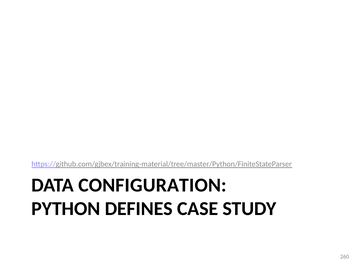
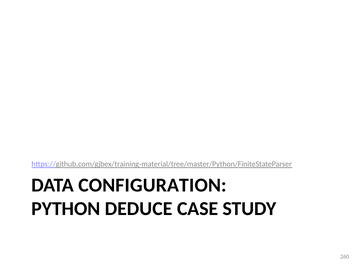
DEFINES: DEFINES -> DEDUCE
